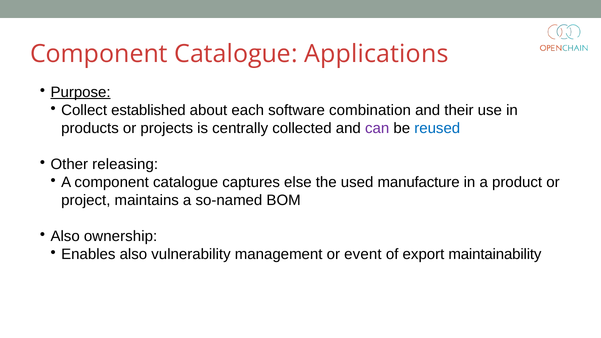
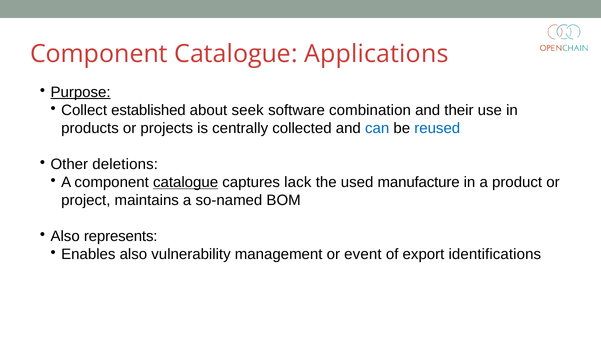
each: each -> seek
can colour: purple -> blue
releasing: releasing -> deletions
catalogue at (186, 182) underline: none -> present
else: else -> lack
ownership: ownership -> represents
maintainability: maintainability -> identifications
